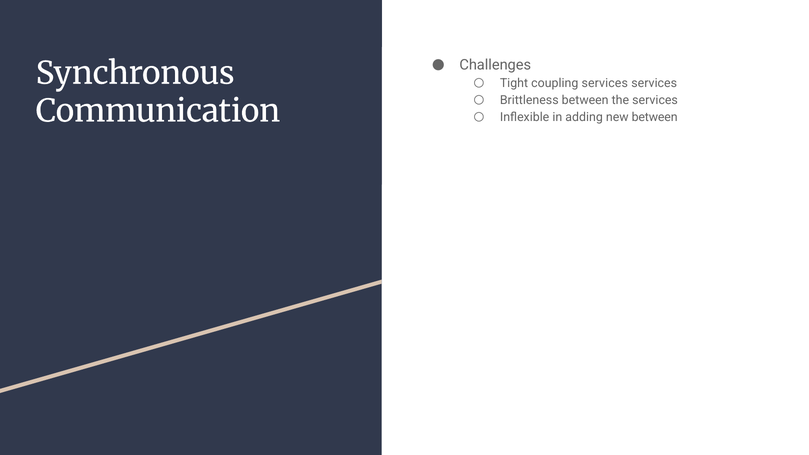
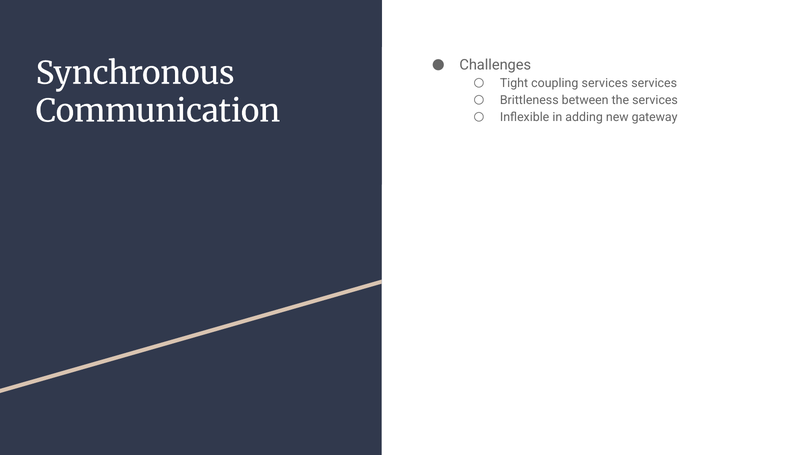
new between: between -> gateway
